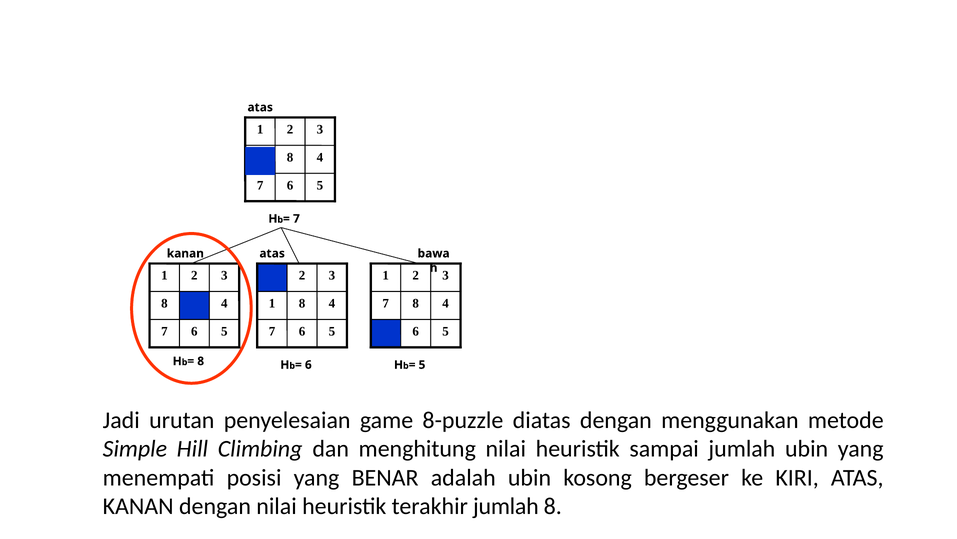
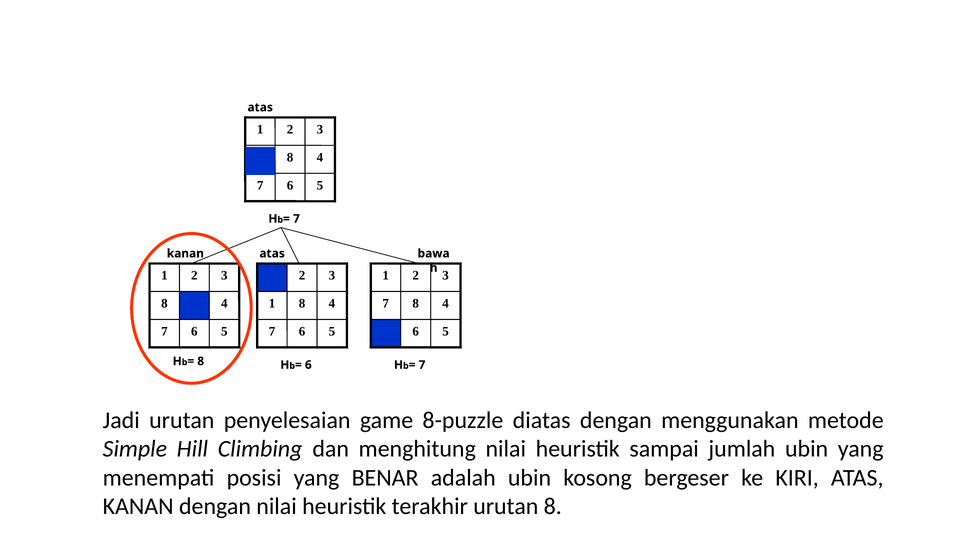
6 Hb= 5: 5 -> 7
terakhir jumlah: jumlah -> urutan
